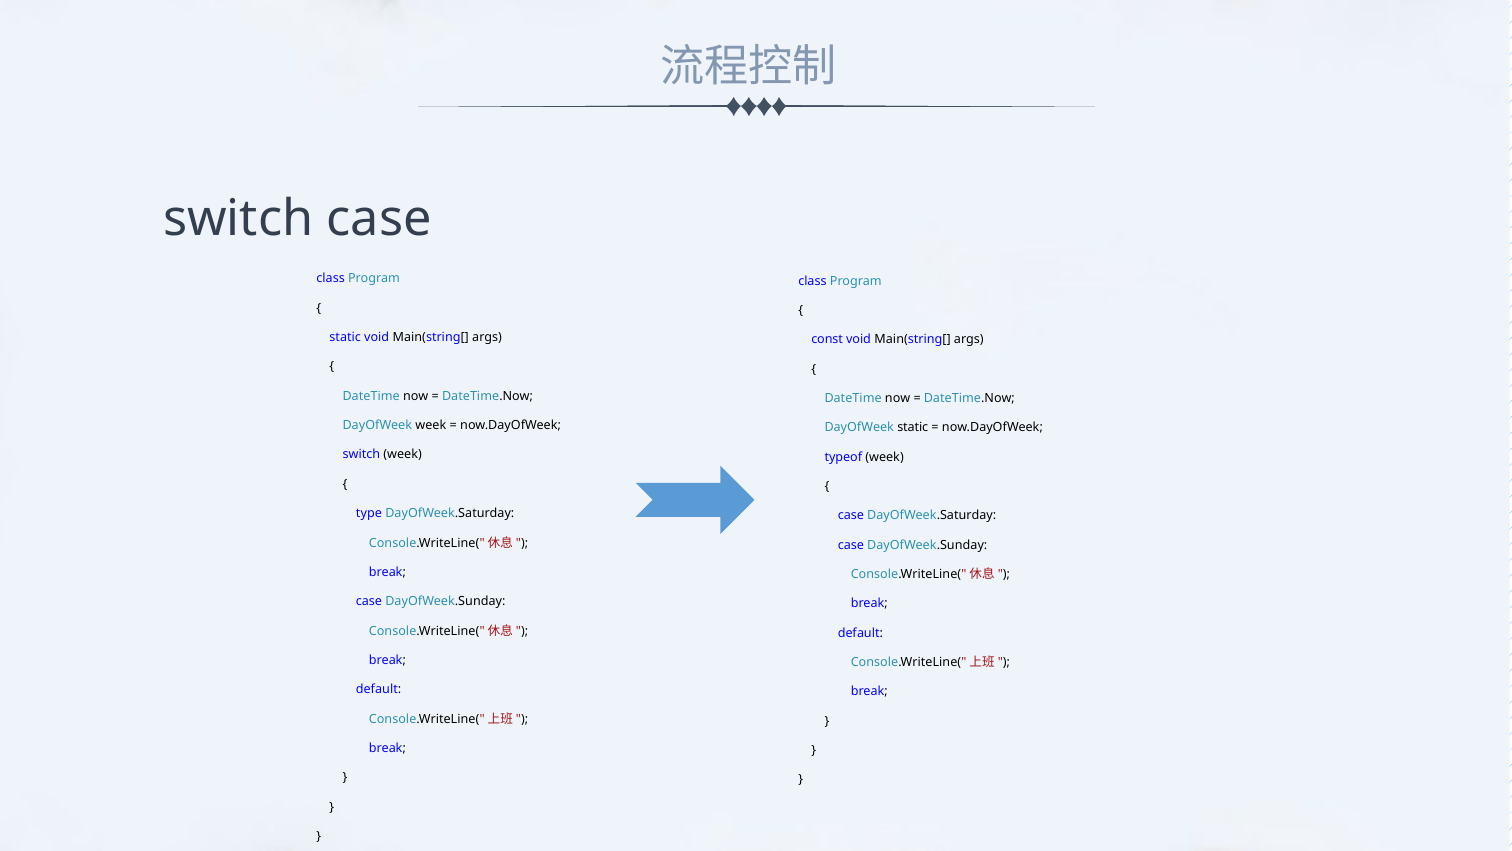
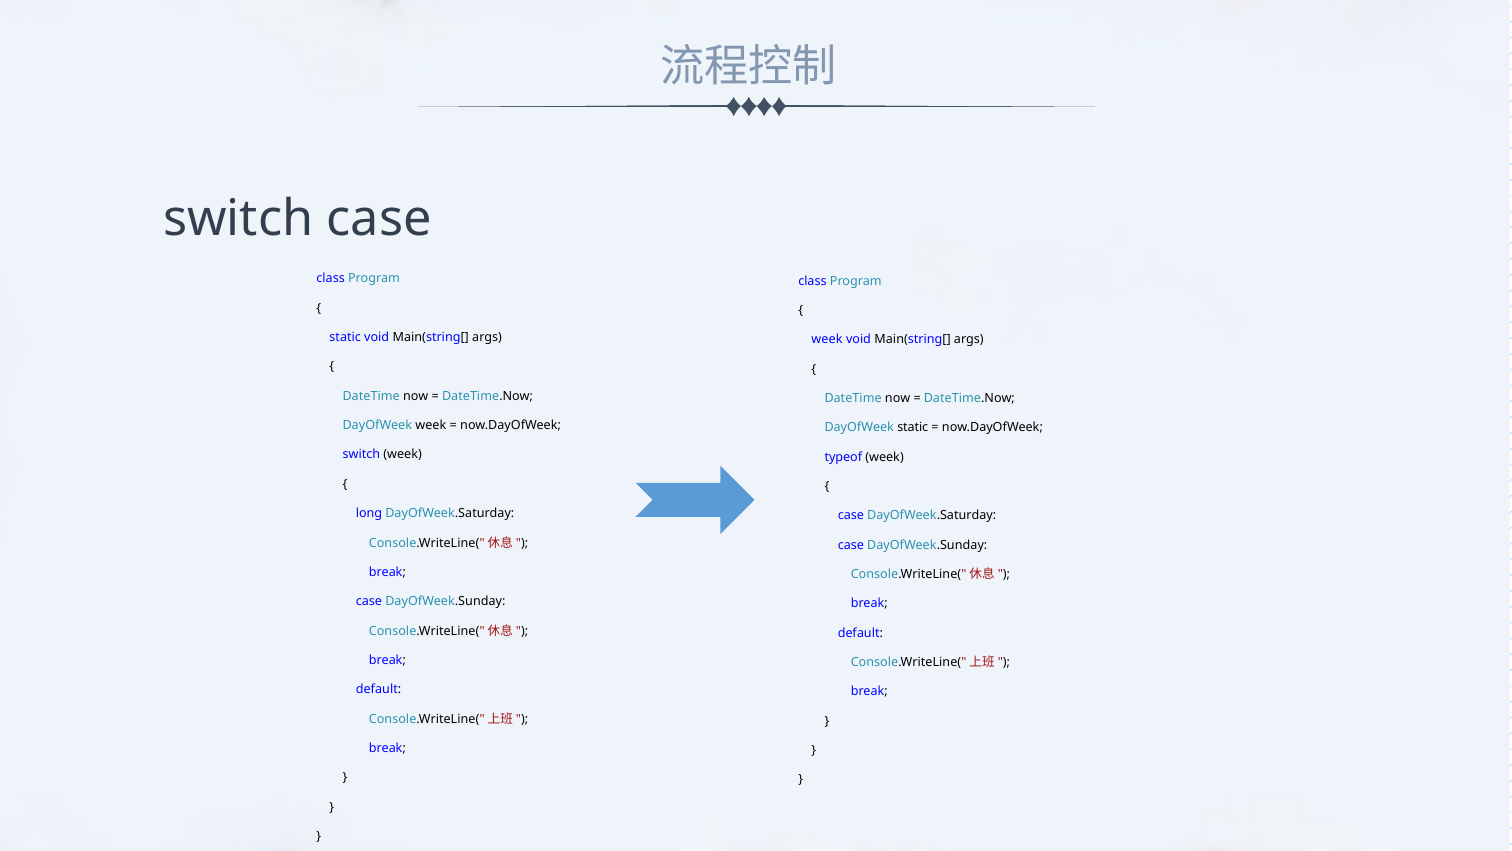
const at (827, 339): const -> week
type: type -> long
